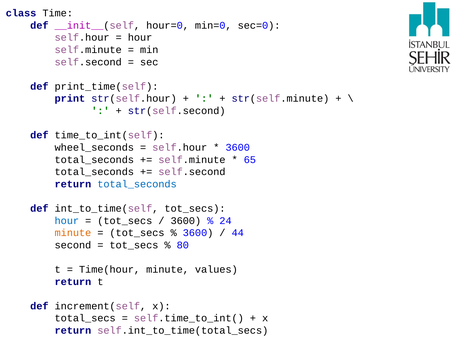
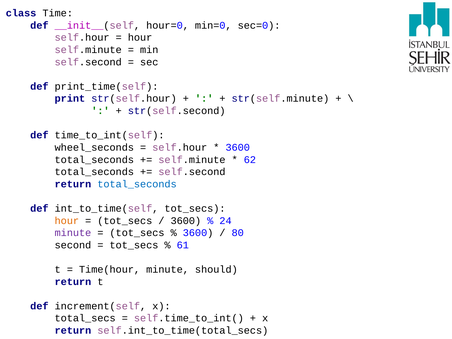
65: 65 -> 62
hour at (67, 221) colour: blue -> orange
minute at (73, 233) colour: orange -> purple
44: 44 -> 80
80: 80 -> 61
values: values -> should
